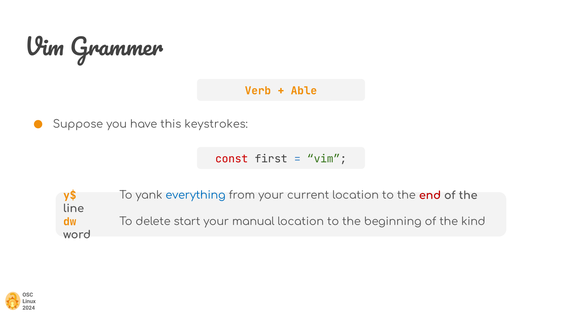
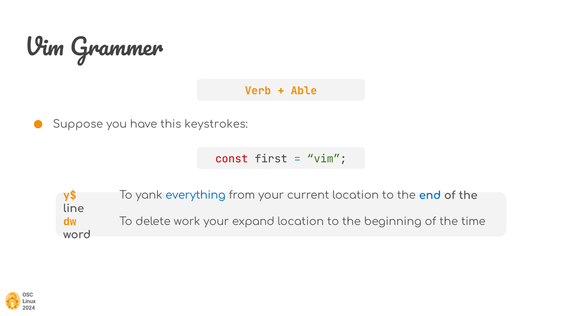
end colour: red -> blue
start: start -> work
manual: manual -> expand
kind: kind -> time
